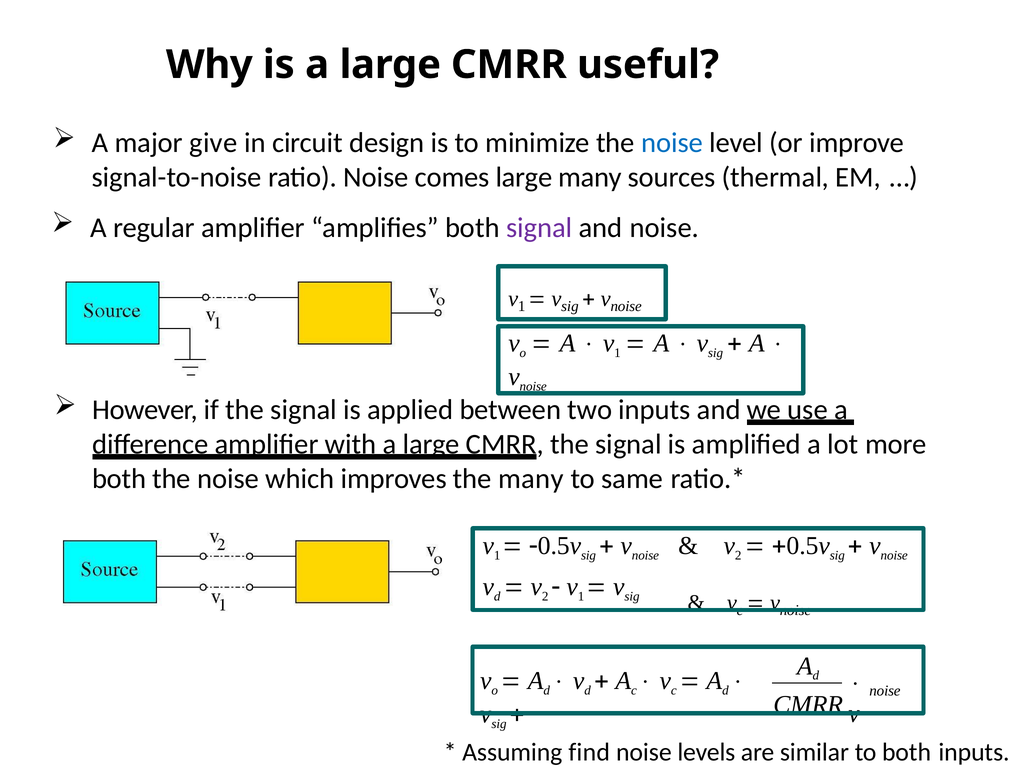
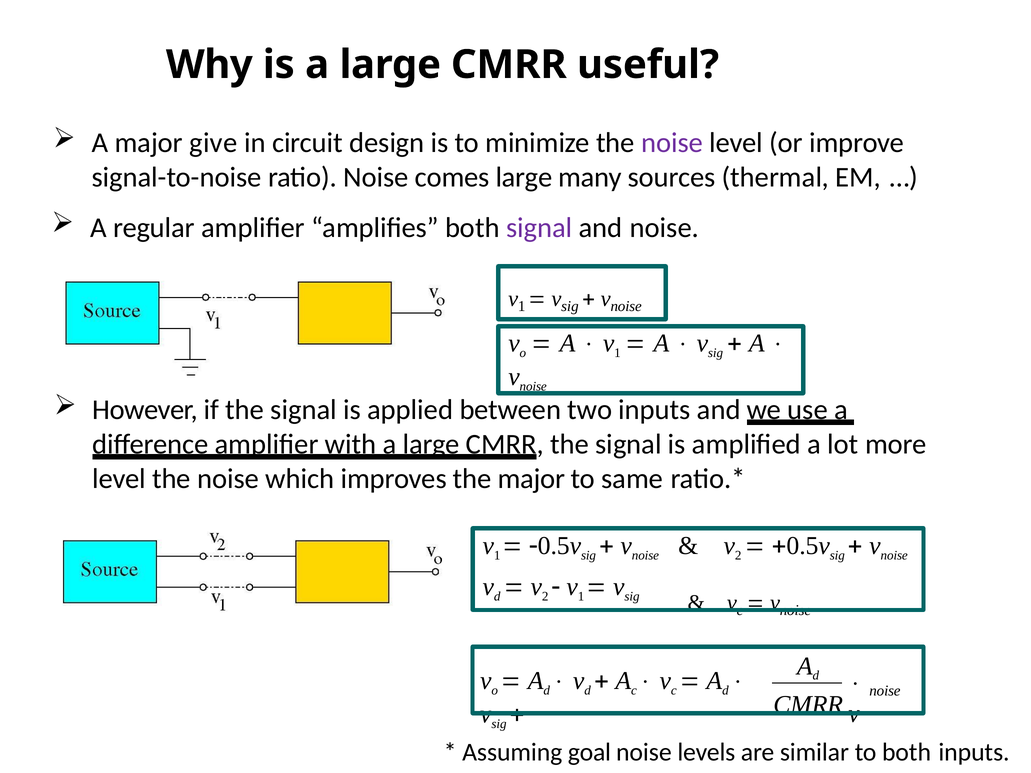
noise at (672, 143) colour: blue -> purple
both at (119, 479): both -> level
the many: many -> major
find: find -> goal
